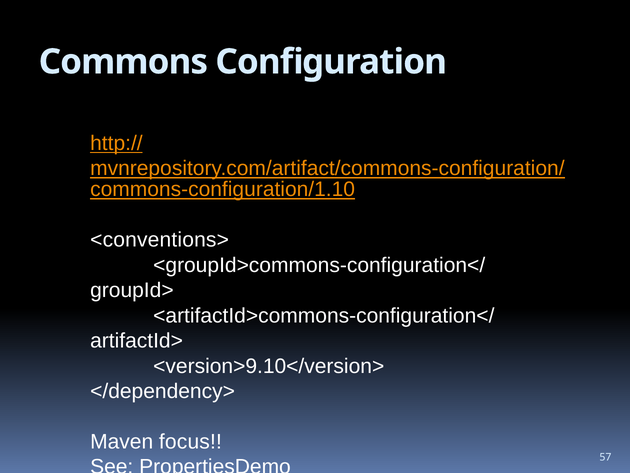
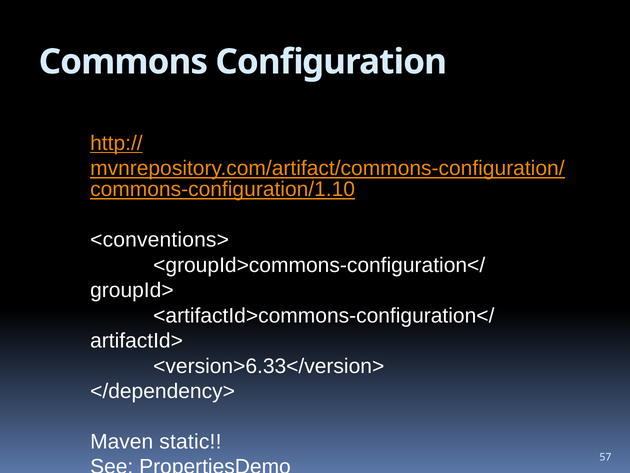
<version>9.10</version>: <version>9.10</version> -> <version>6.33</version>
focus: focus -> static
